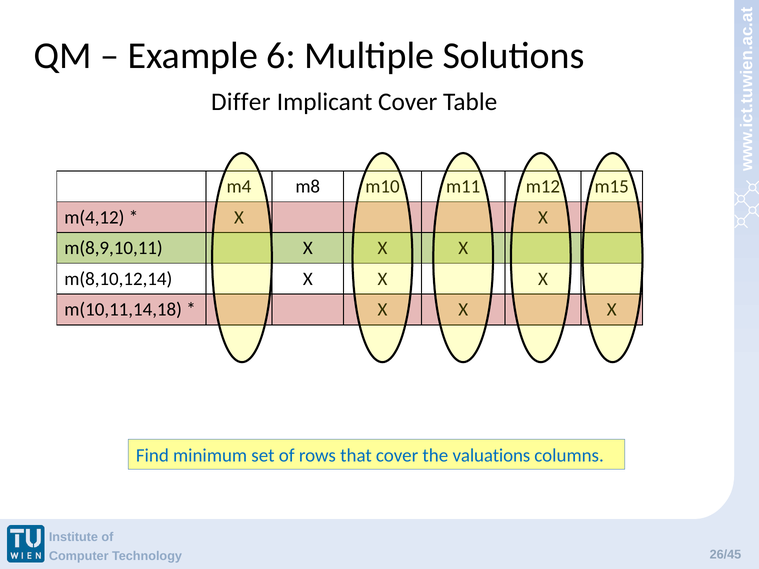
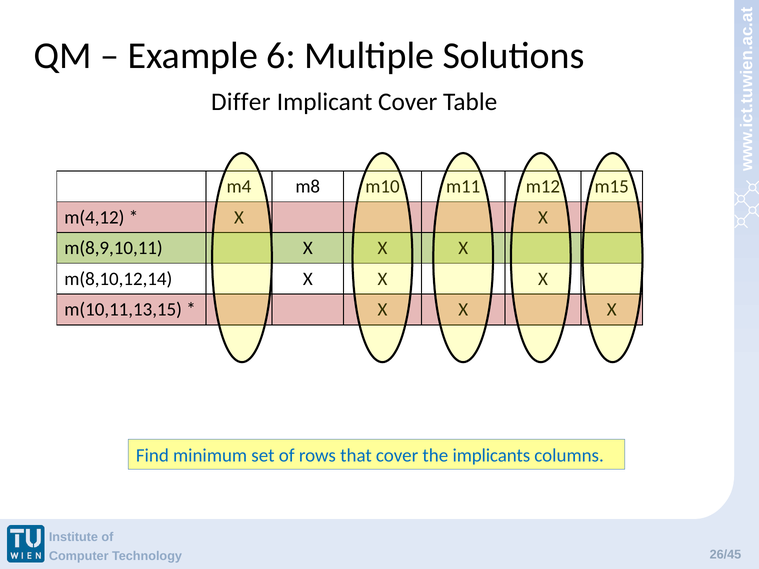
m(10,11,14,18: m(10,11,14,18 -> m(10,11,13,15
valuations: valuations -> implicants
